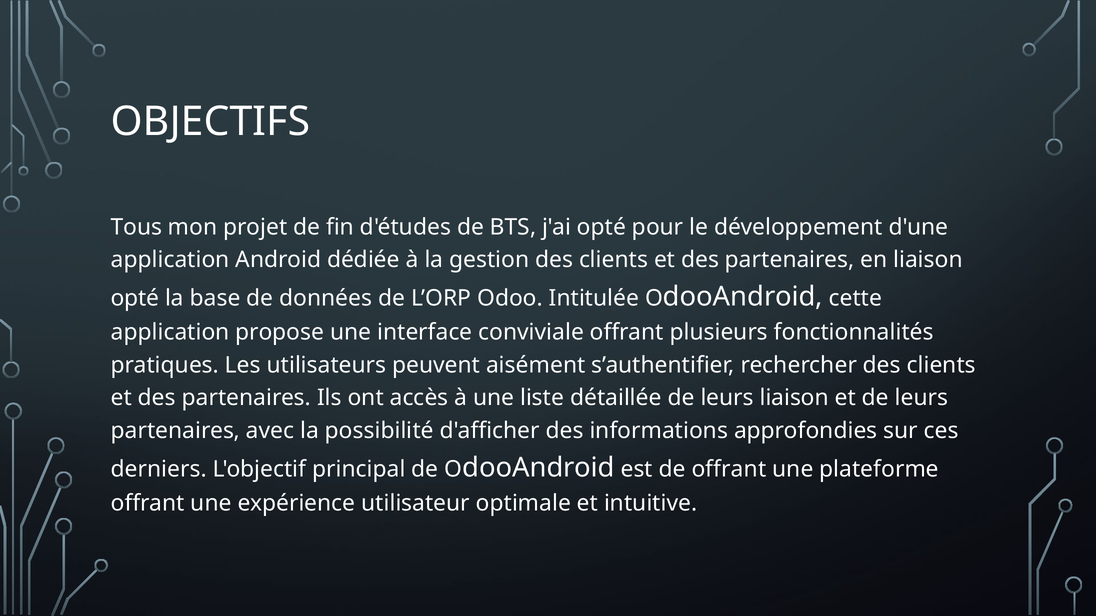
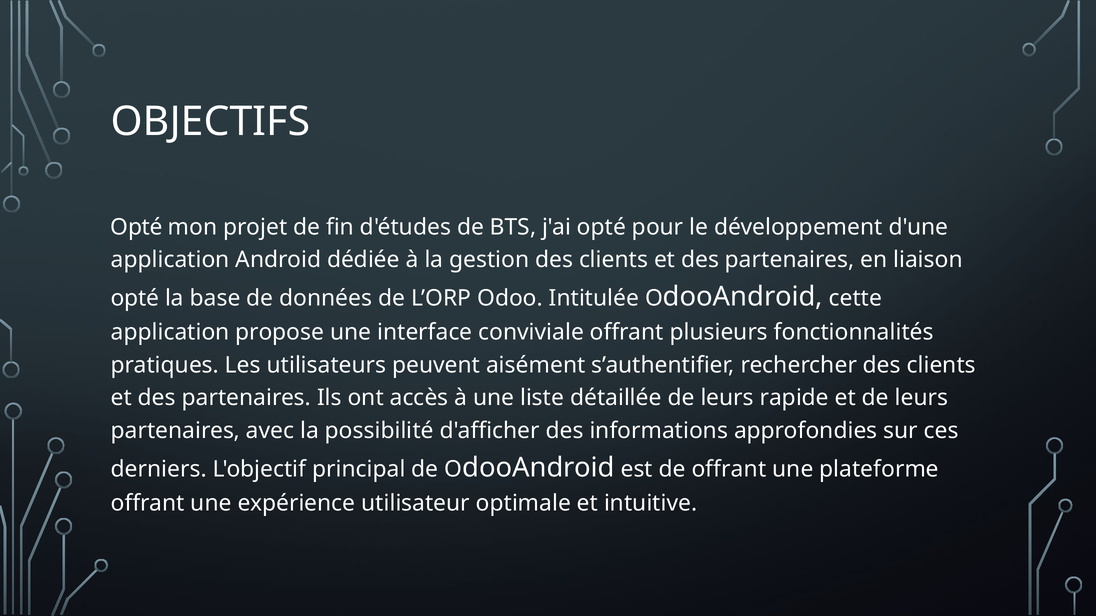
Tous at (136, 227): Tous -> Opté
leurs liaison: liaison -> rapide
